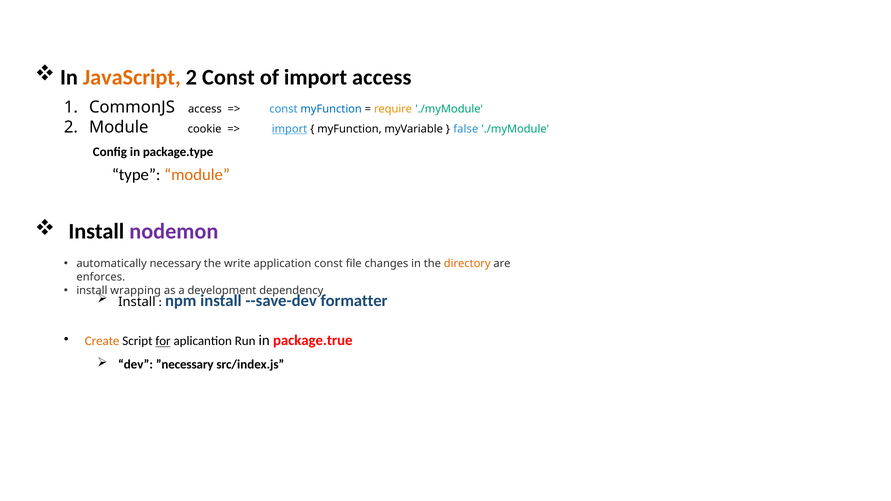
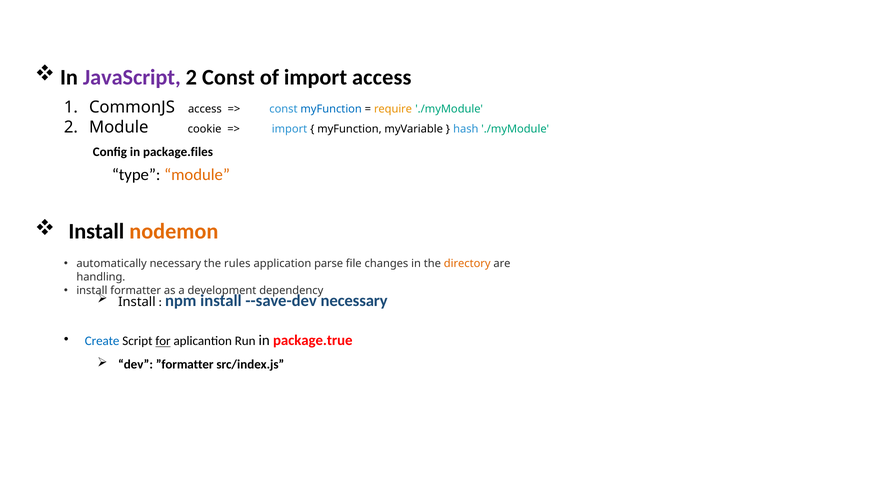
JavaScript colour: orange -> purple
import at (290, 129) underline: present -> none
false: false -> hash
package.type: package.type -> package.files
nodemon colour: purple -> orange
write: write -> rules
application const: const -> parse
enforces: enforces -> handling
wrapping: wrapping -> formatter
formatter at (354, 301): formatter -> necessary
Create colour: orange -> blue
”necessary: ”necessary -> ”formatter
